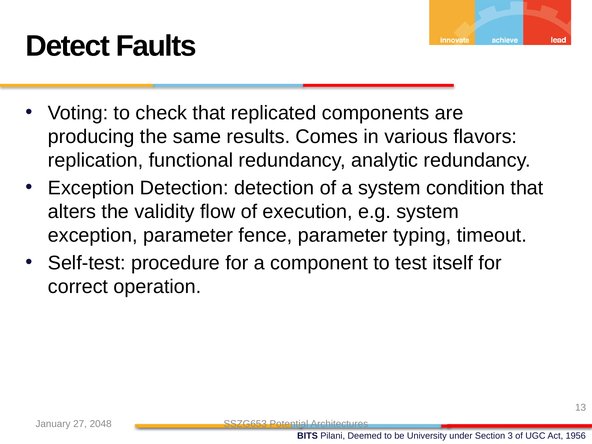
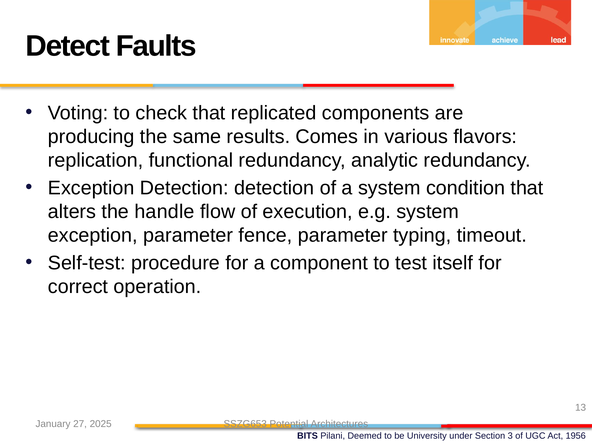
validity: validity -> handle
2048: 2048 -> 2025
